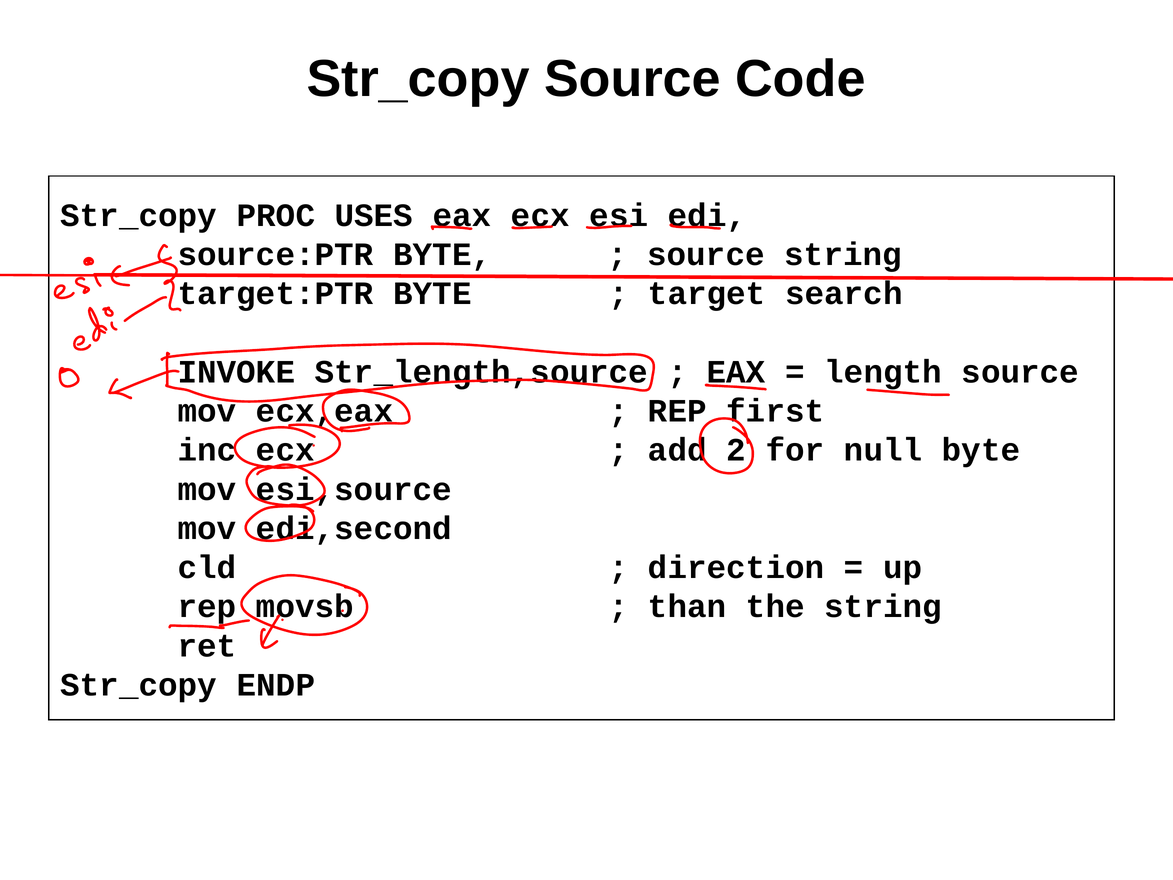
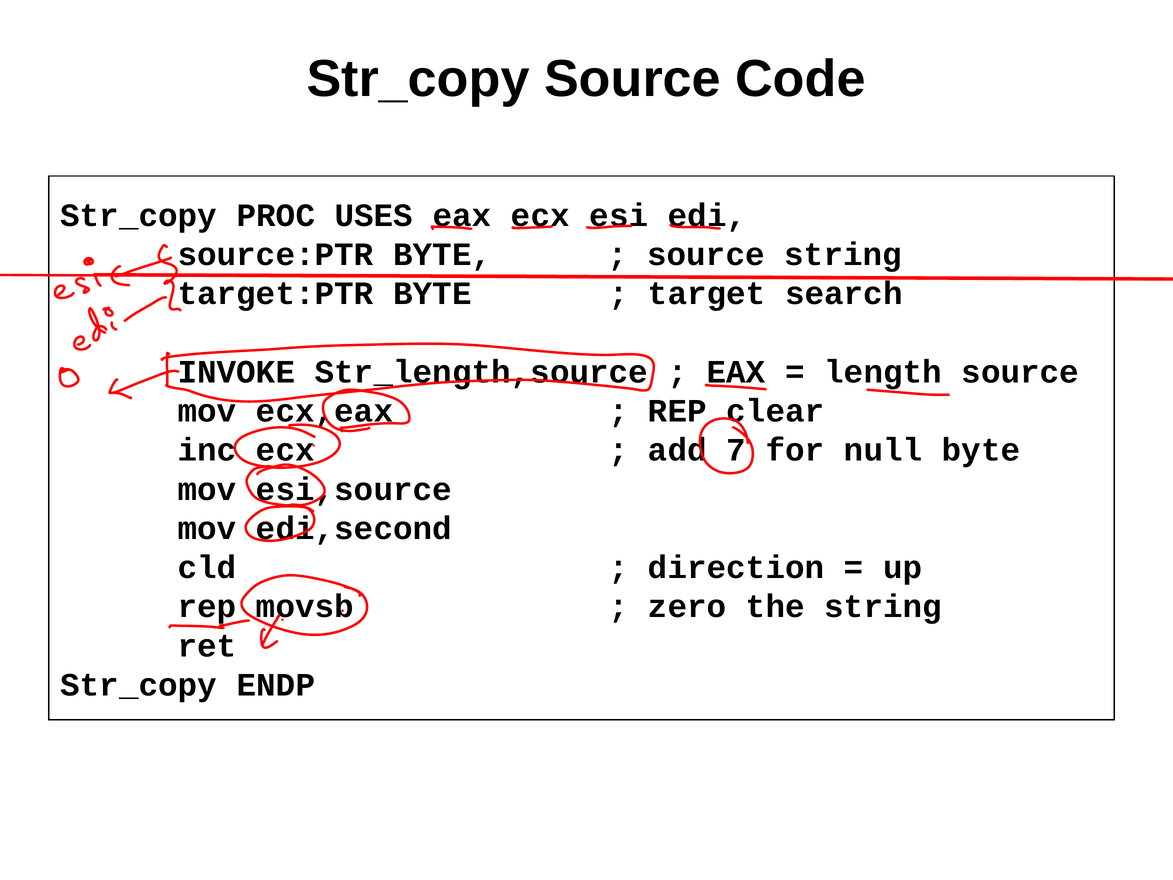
first: first -> clear
2: 2 -> 7
than: than -> zero
